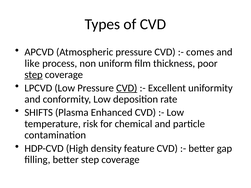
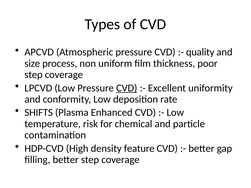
comes: comes -> quality
like: like -> size
step at (34, 75) underline: present -> none
